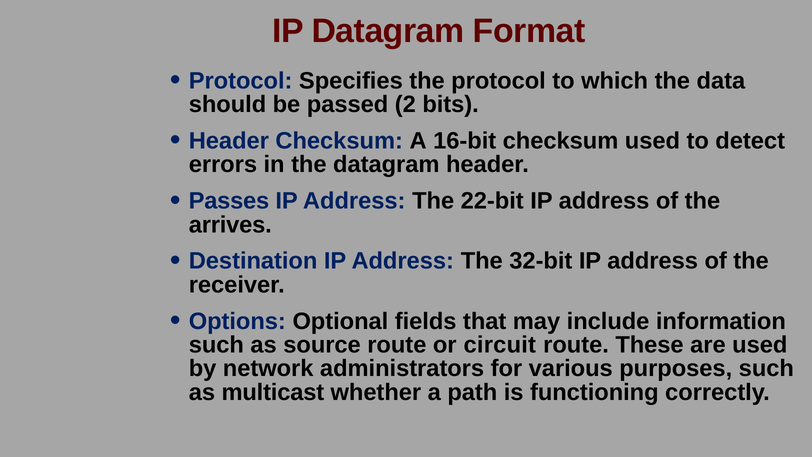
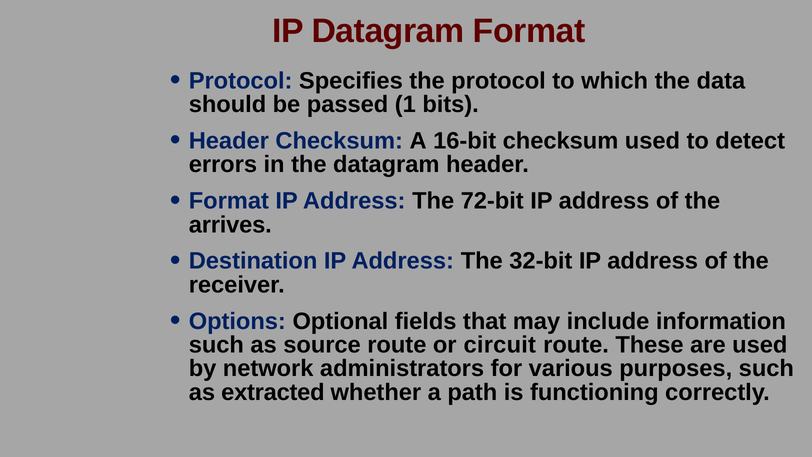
2: 2 -> 1
Passes at (229, 201): Passes -> Format
22-bit: 22-bit -> 72-bit
multicast: multicast -> extracted
